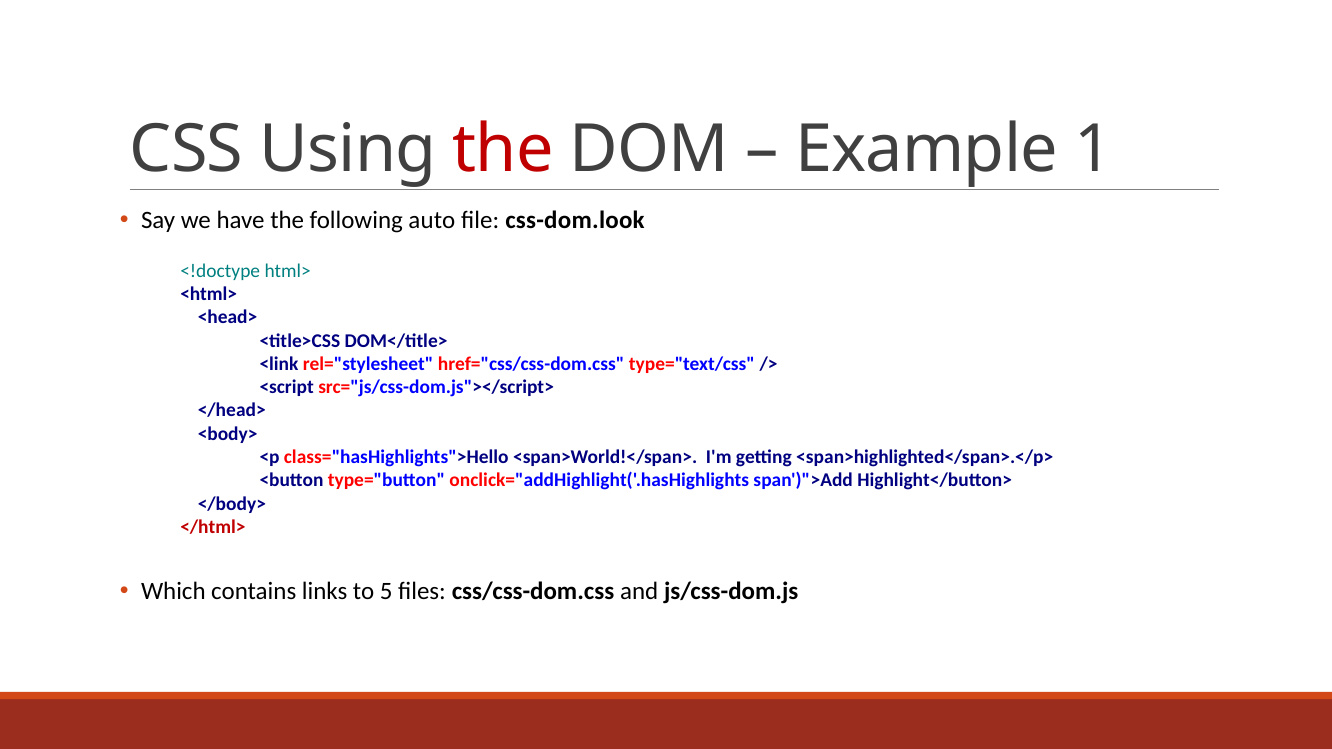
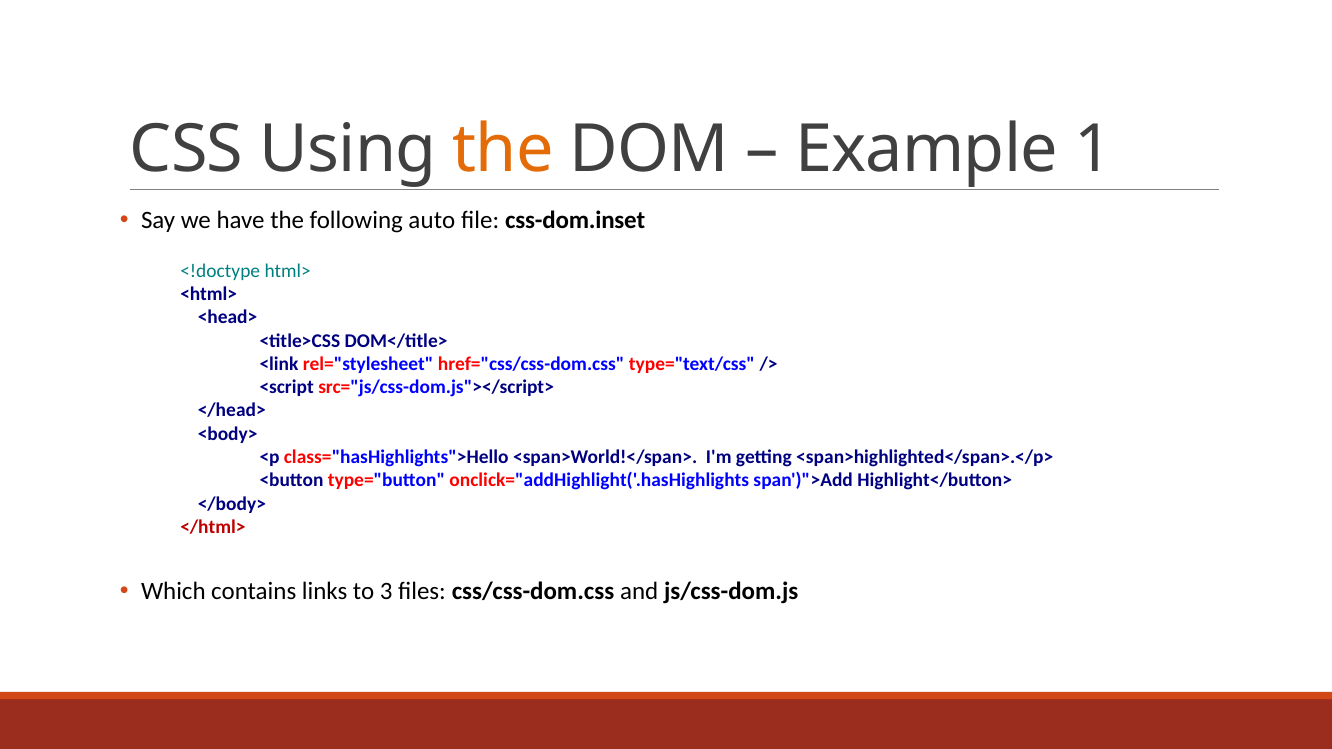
the at (503, 149) colour: red -> orange
css-dom.look: css-dom.look -> css-dom.inset
5: 5 -> 3
